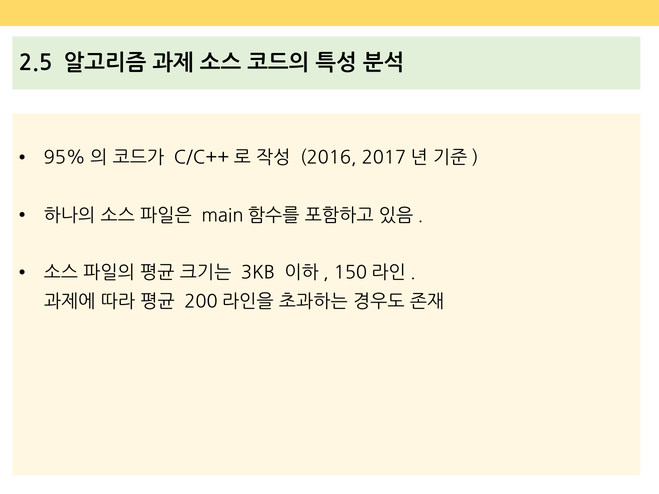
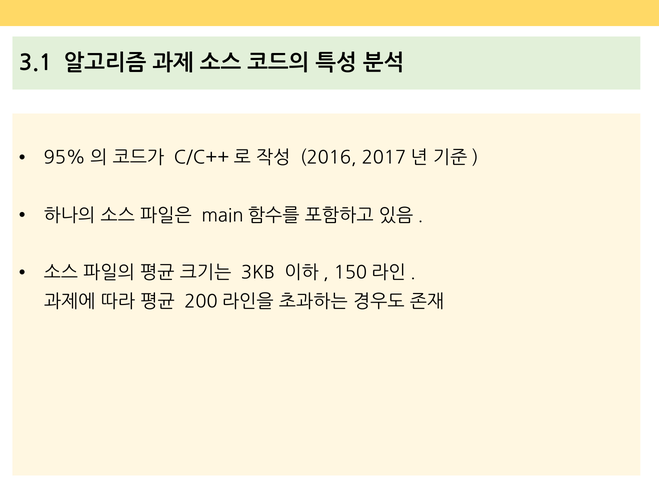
2.5: 2.5 -> 3.1
